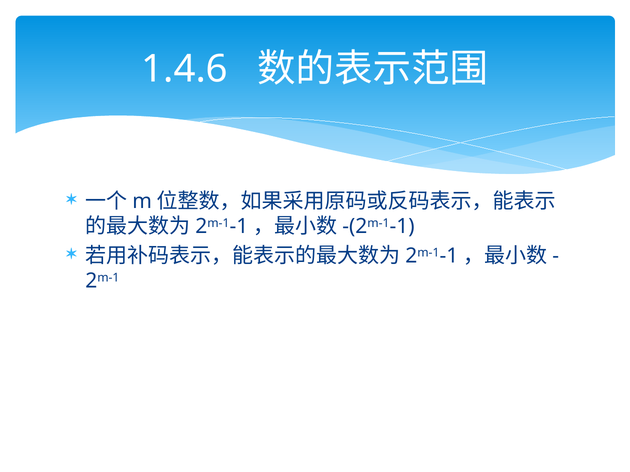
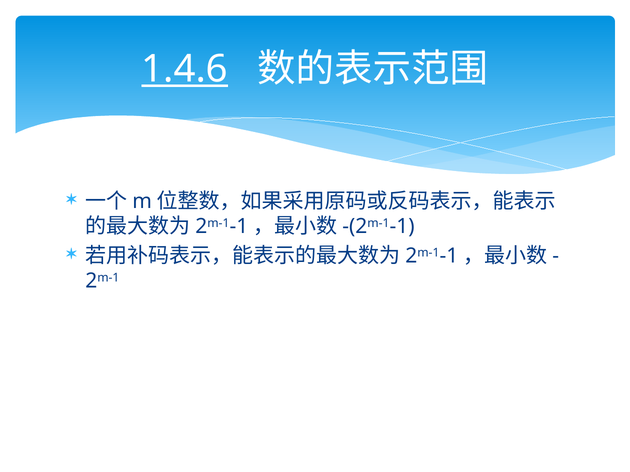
1.4.6 underline: none -> present
